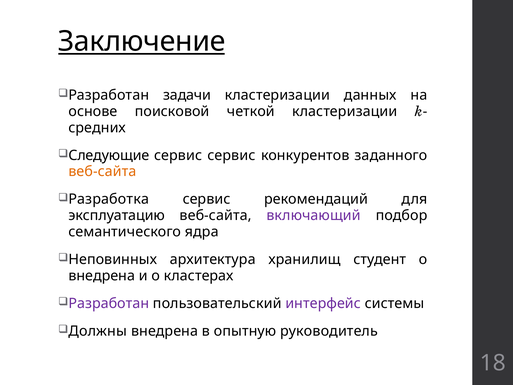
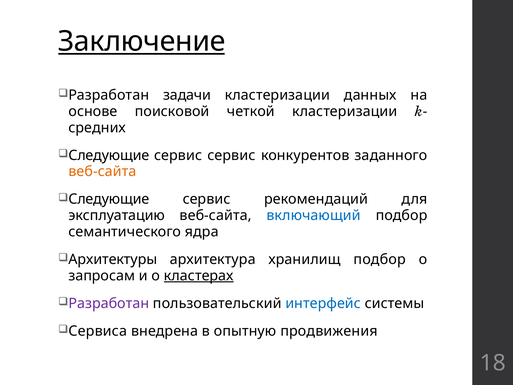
Разработка at (109, 199): Разработка -> Следующие
включающий colour: purple -> blue
Неповинных: Неповинных -> Архитектуры
хранилищ студент: студент -> подбор
внедрена at (102, 276): внедрена -> запросам
кластерах underline: none -> present
интерфейс colour: purple -> blue
Должны: Должны -> Сервиса
руководитель: руководитель -> продвижения
